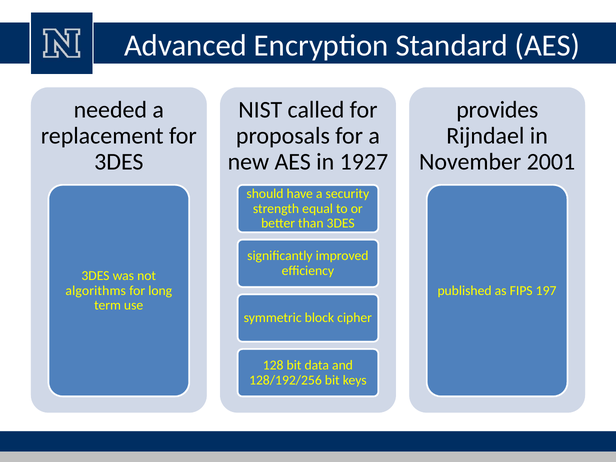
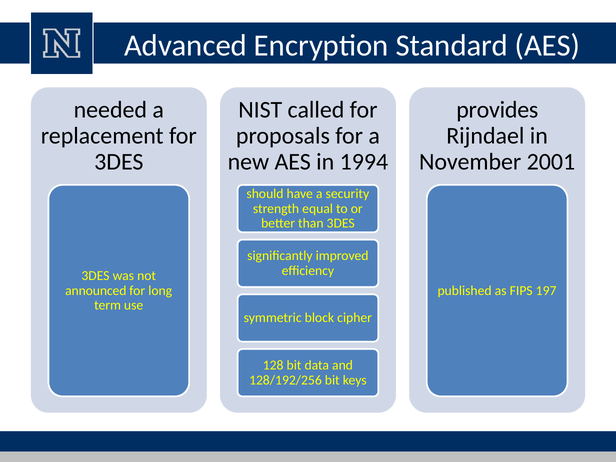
1927: 1927 -> 1994
algorithms: algorithms -> announced
